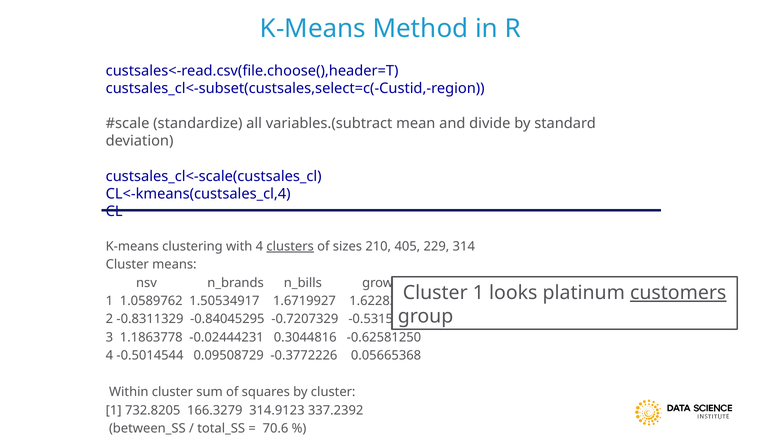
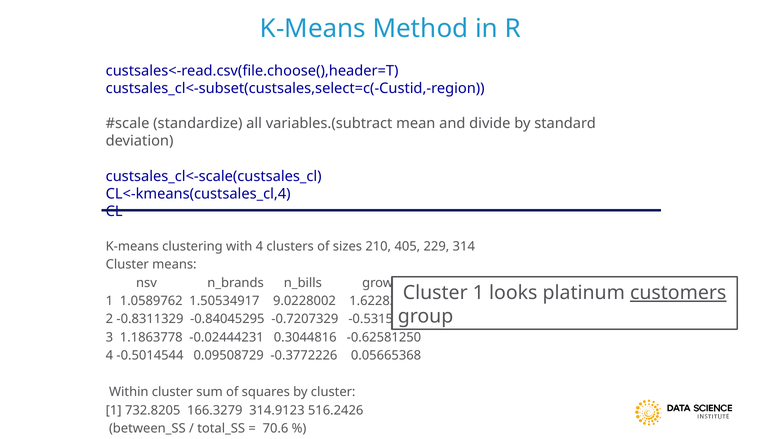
clusters underline: present -> none
1.6719927: 1.6719927 -> 9.0228002
337.2392: 337.2392 -> 516.2426
